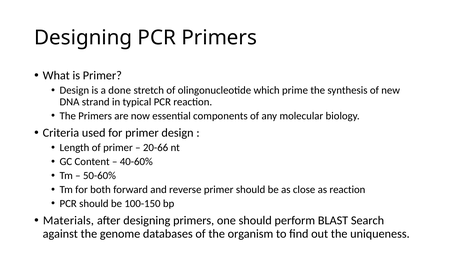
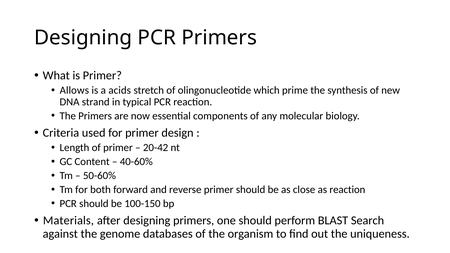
Design at (74, 90): Design -> Allows
done: done -> acids
20-66: 20-66 -> 20-42
